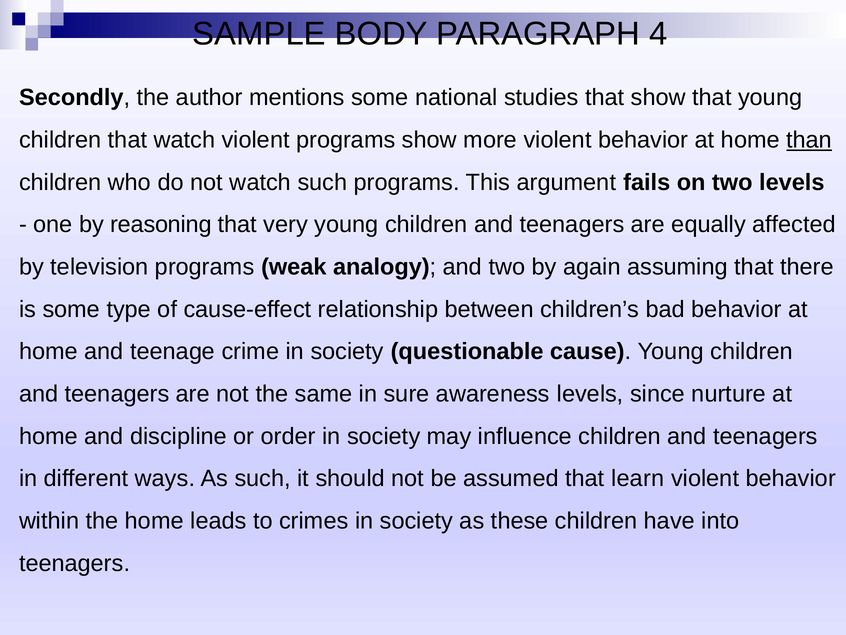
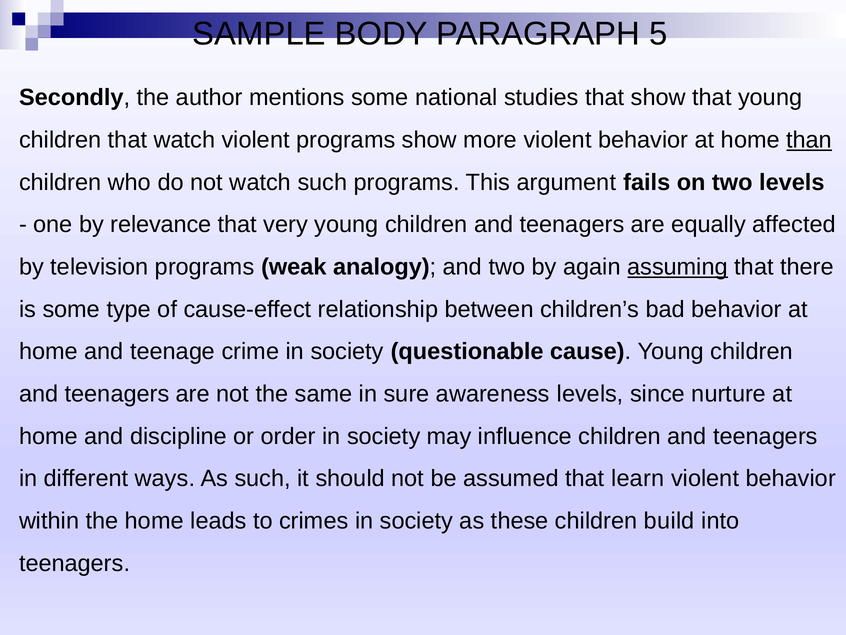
4: 4 -> 5
reasoning: reasoning -> relevance
assuming underline: none -> present
have: have -> build
